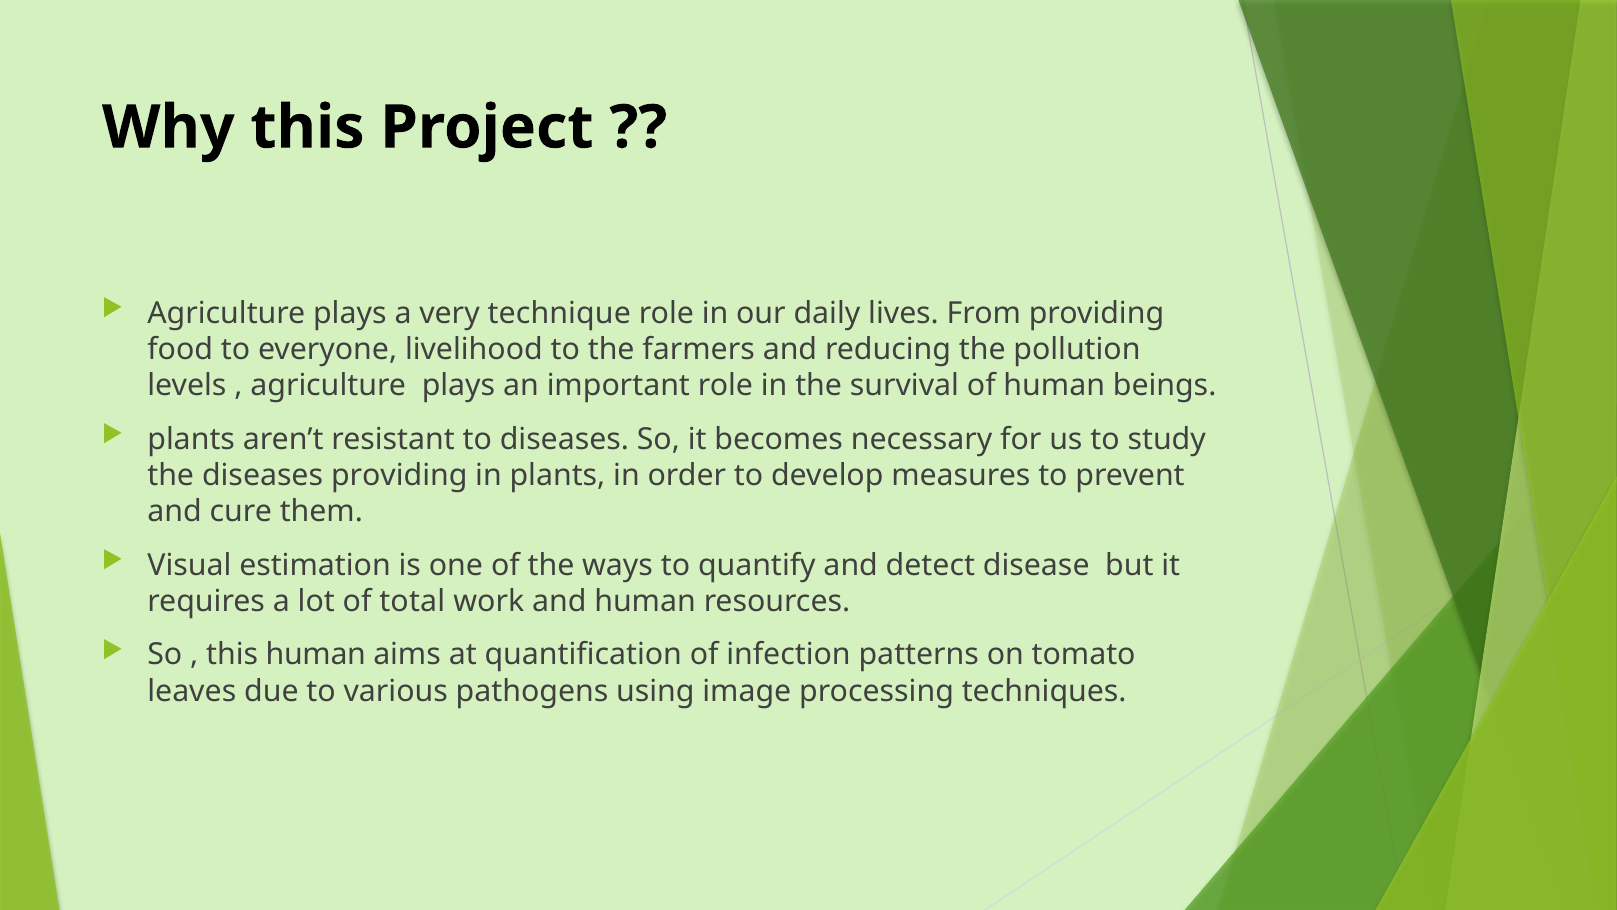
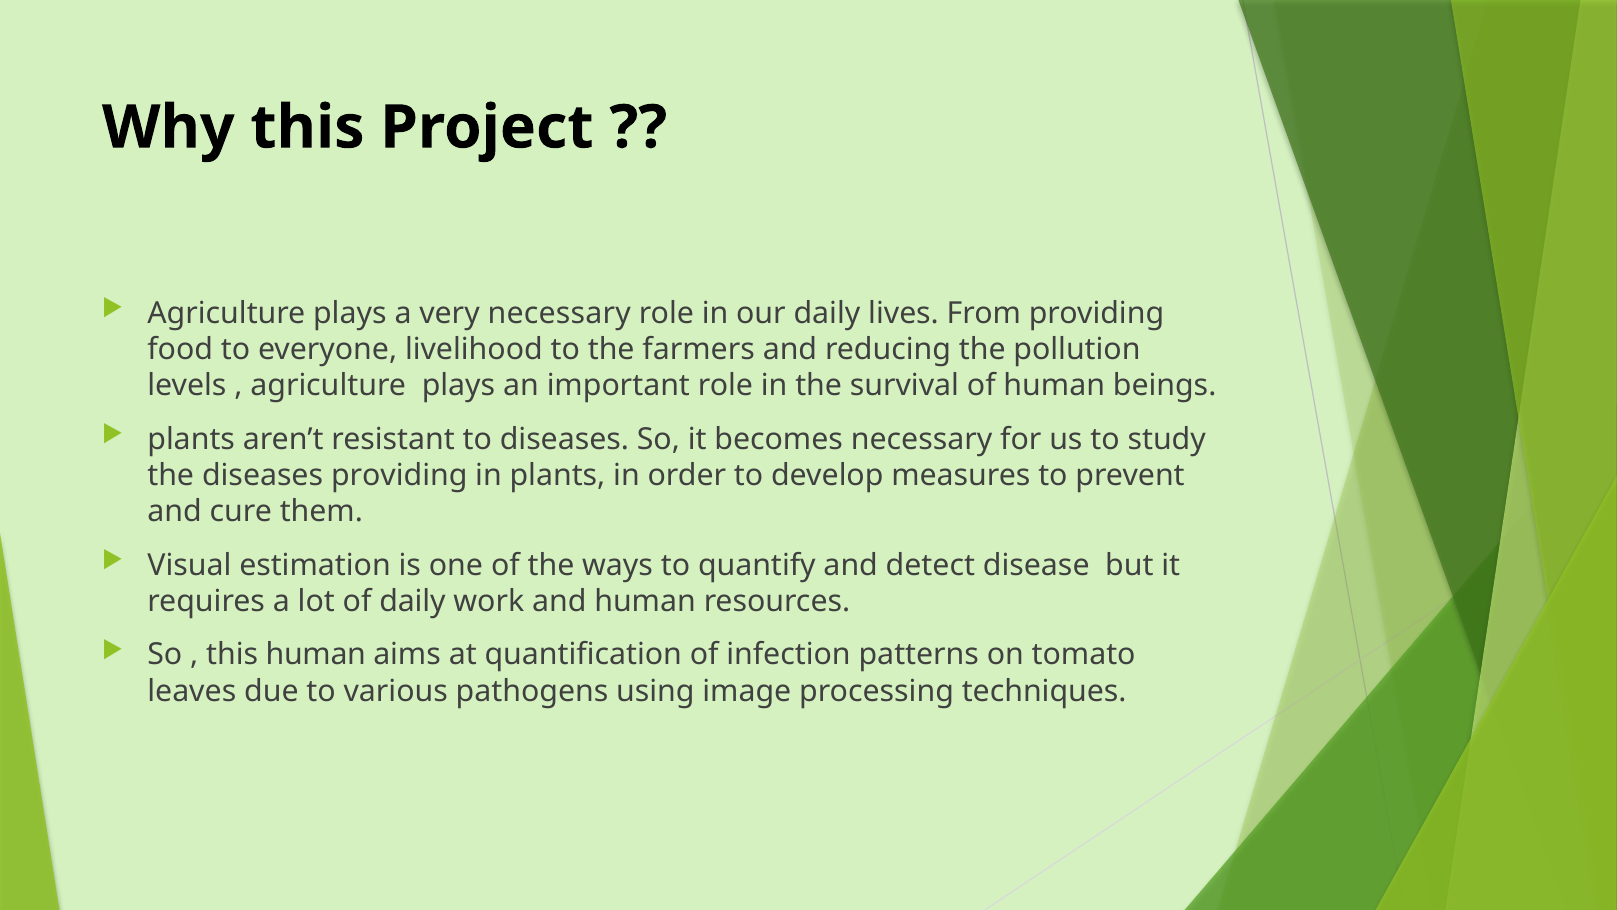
very technique: technique -> necessary
of total: total -> daily
